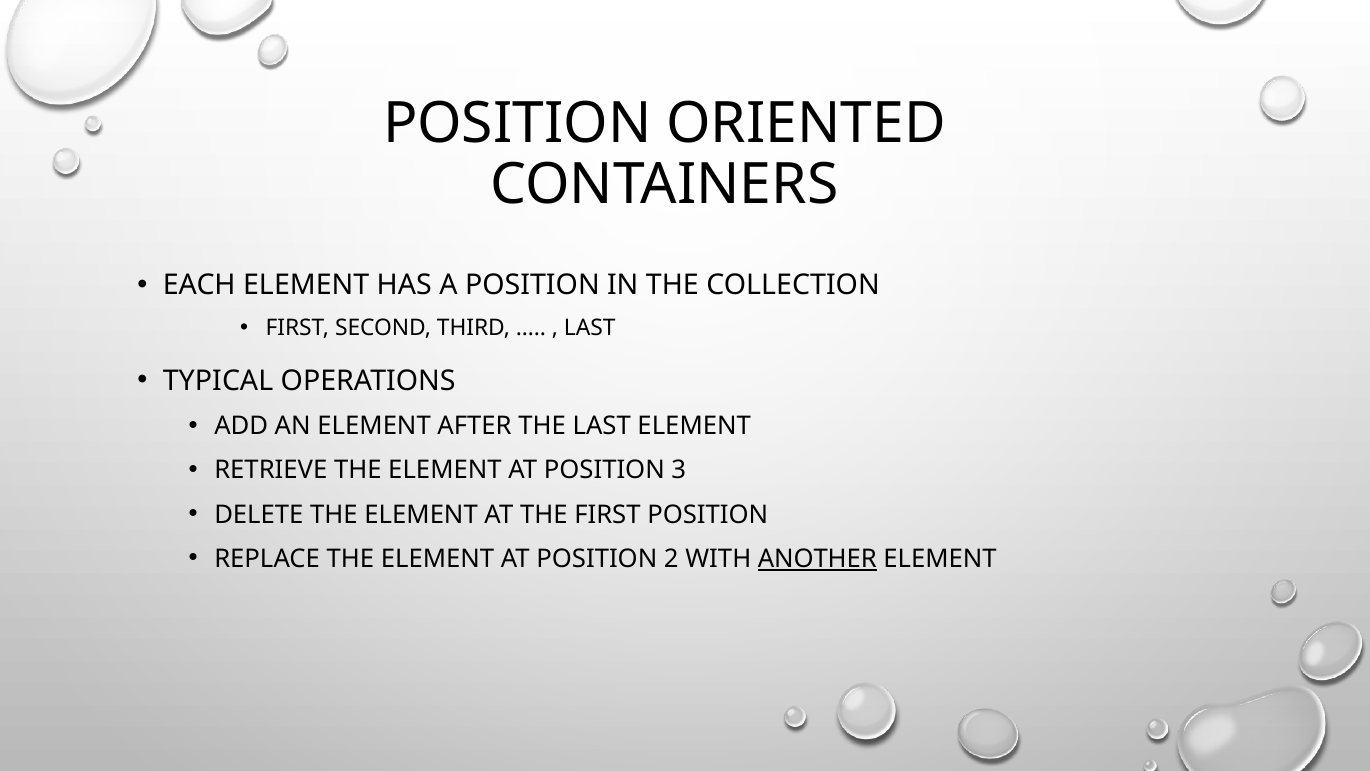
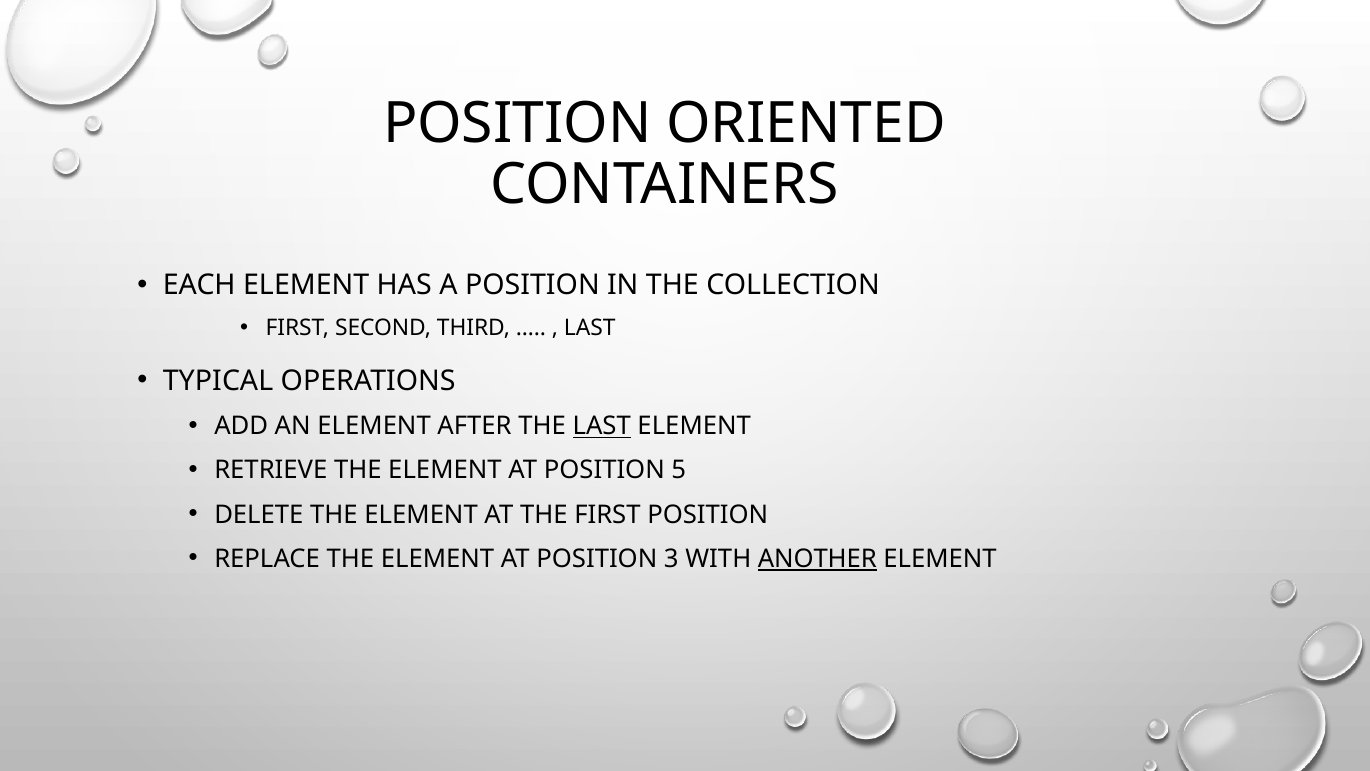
LAST at (602, 426) underline: none -> present
3: 3 -> 5
2: 2 -> 3
